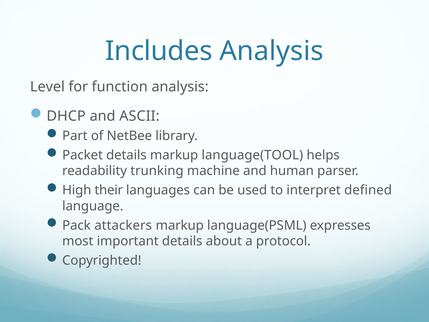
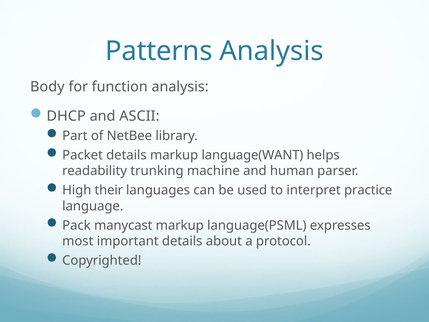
Includes: Includes -> Patterns
Level: Level -> Body
language(TOOL: language(TOOL -> language(WANT
defined: defined -> practice
attackers: attackers -> manycast
